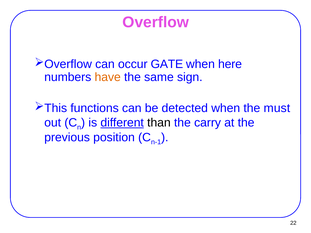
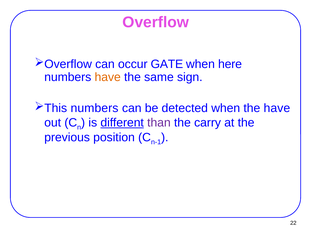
functions at (95, 108): functions -> numbers
the must: must -> have
than colour: black -> purple
